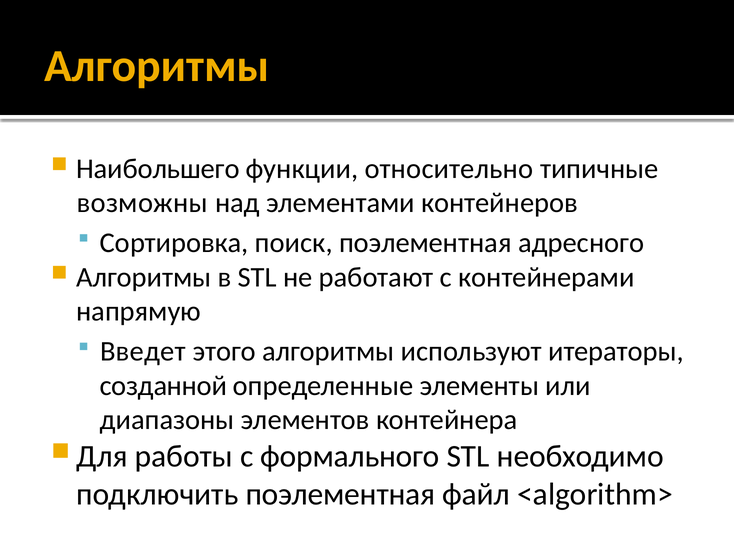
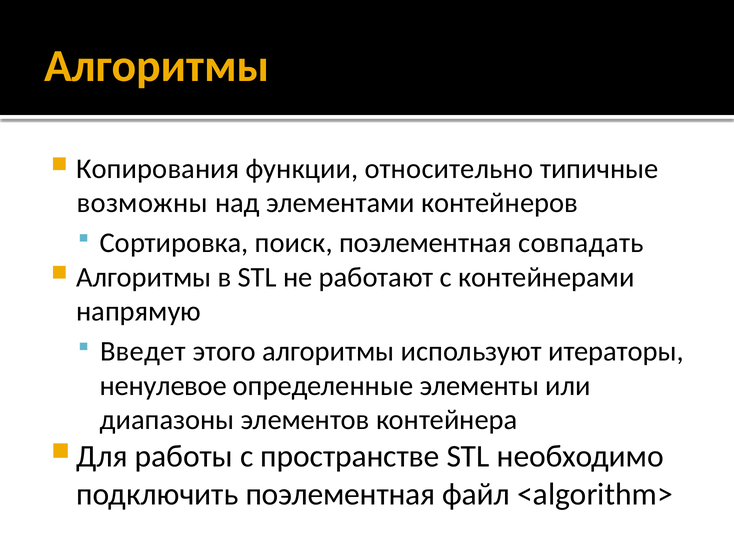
Наибольшего: Наибольшего -> Копирования
адресного: адресного -> совпадать
созданной: созданной -> ненулевое
формального: формального -> пространстве
